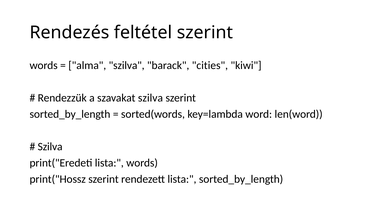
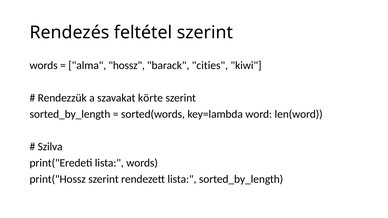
alma szilva: szilva -> hossz
szavakat szilva: szilva -> körte
